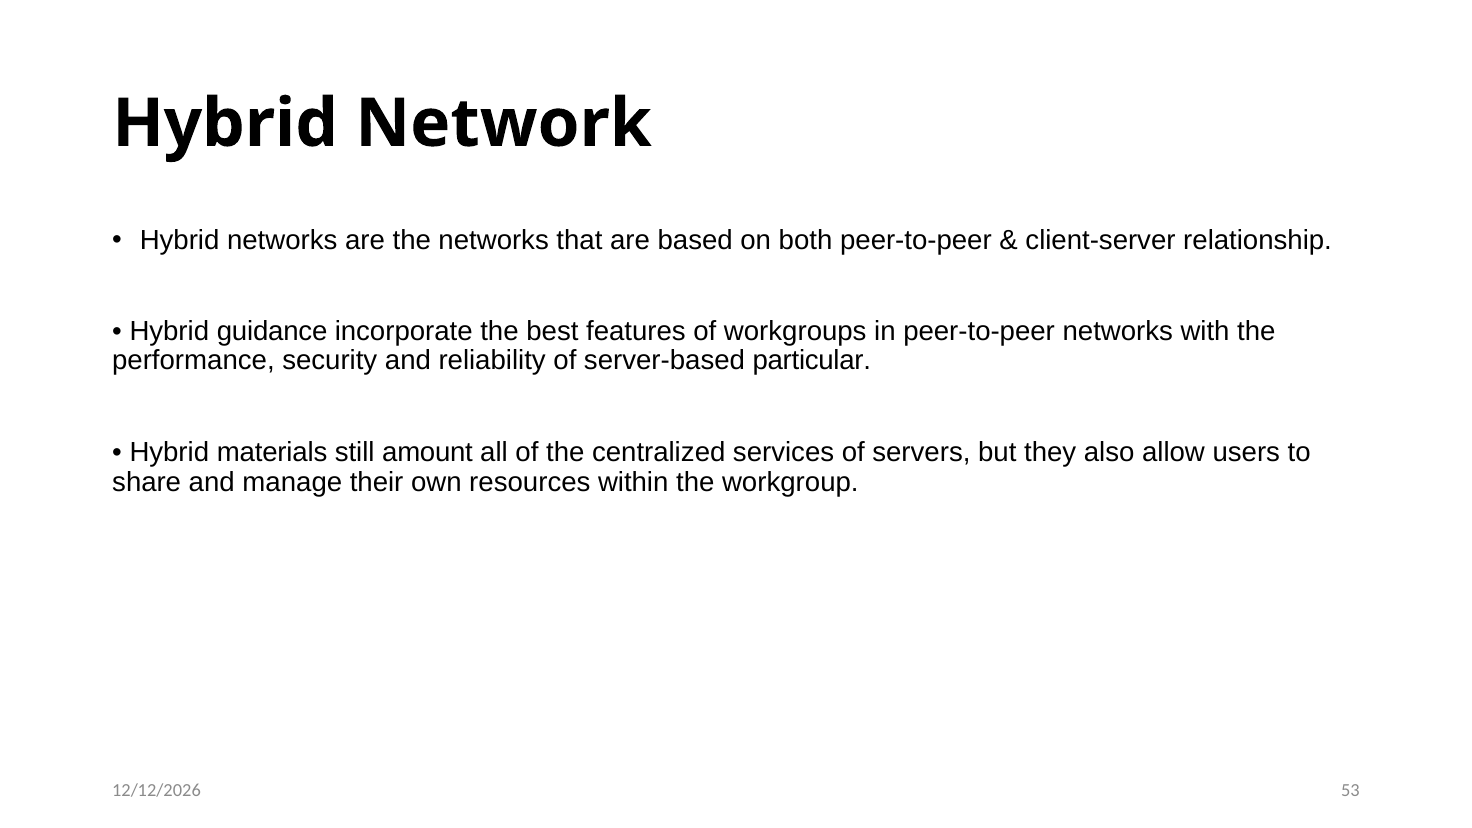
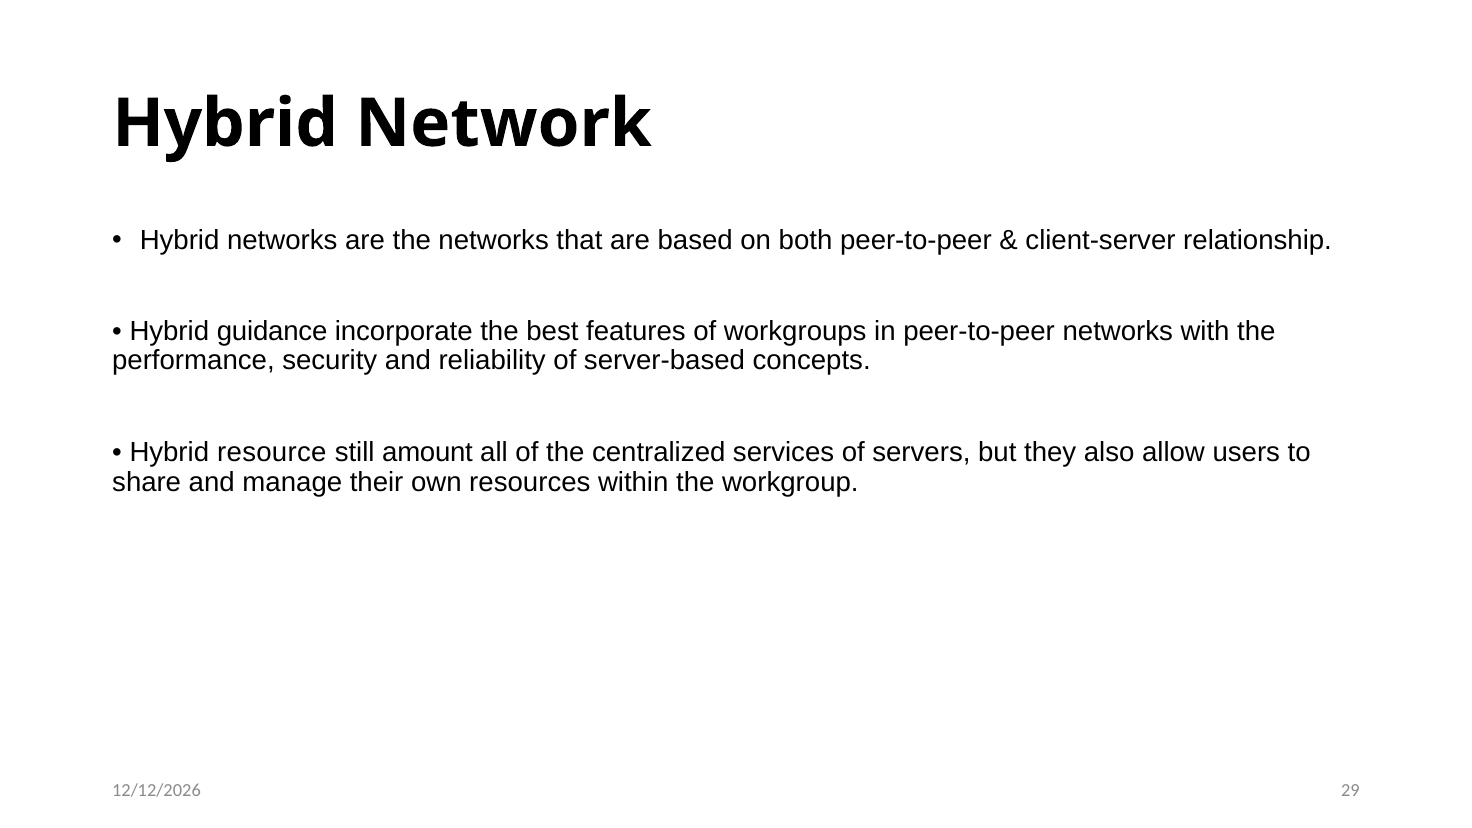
particular: particular -> concepts
materials: materials -> resource
53: 53 -> 29
